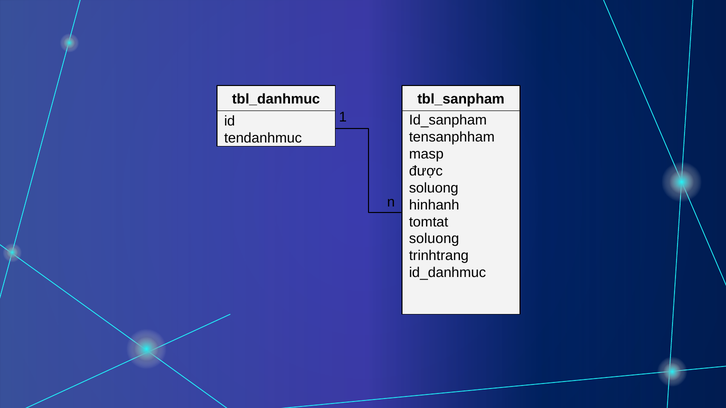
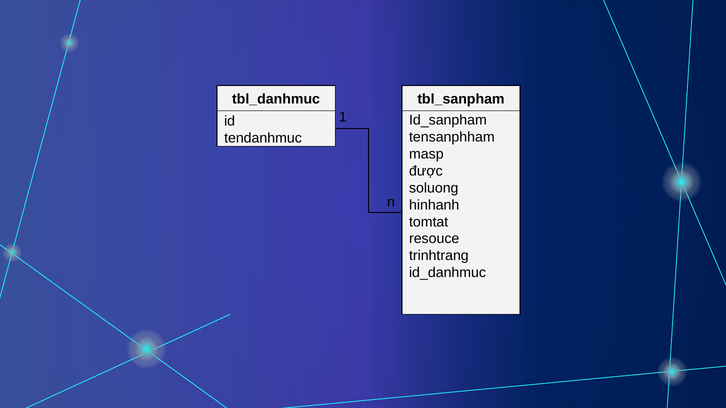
soluong at (434, 239): soluong -> resouce
